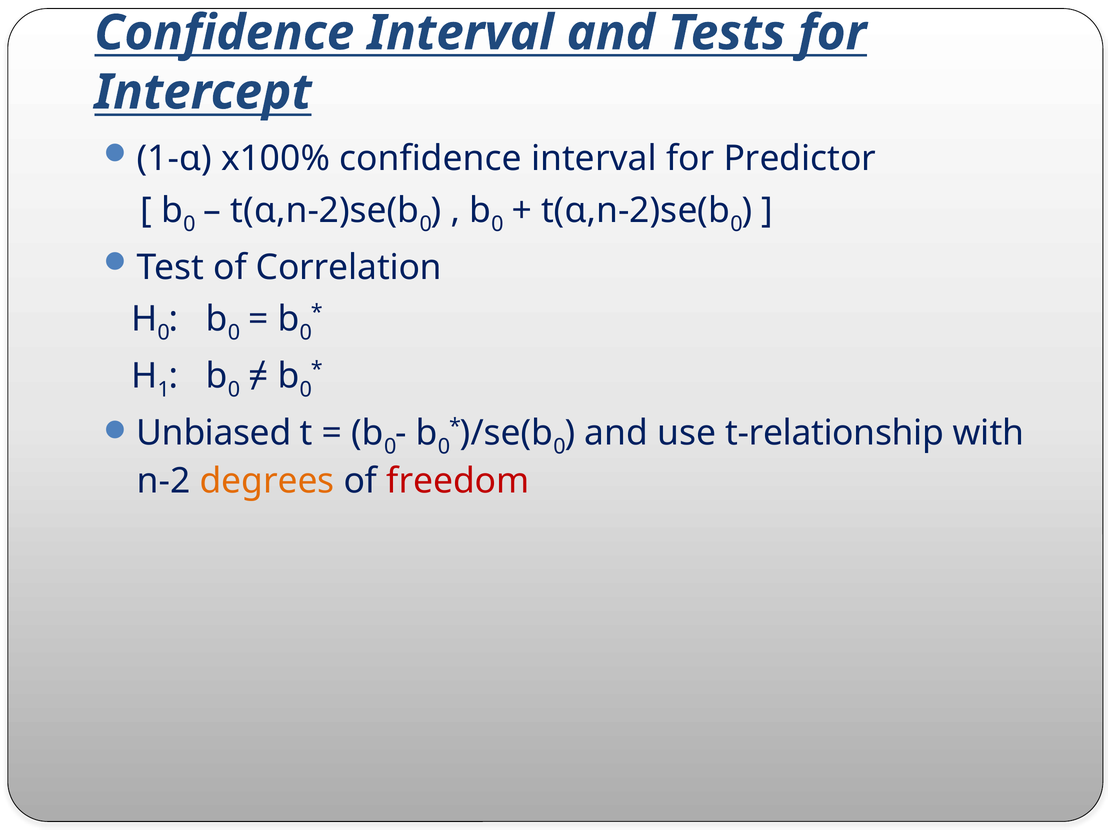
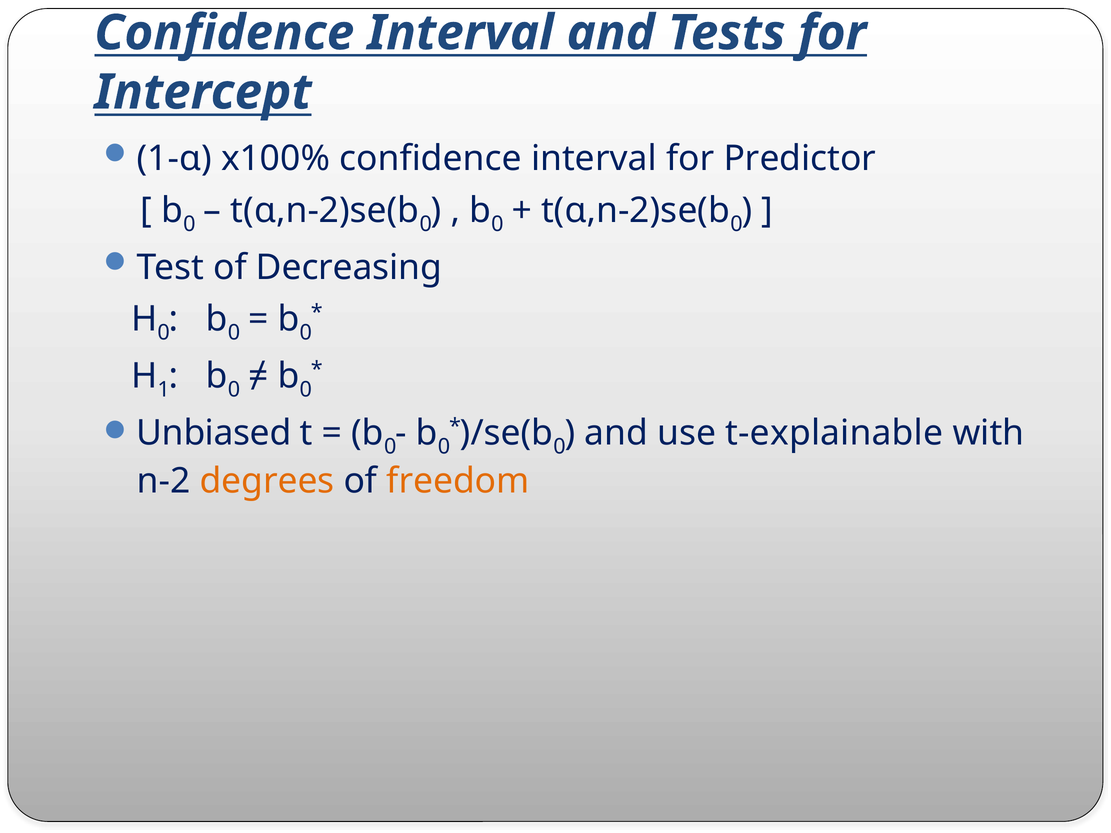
Correlation: Correlation -> Decreasing
t-relationship: t-relationship -> t-explainable
freedom colour: red -> orange
